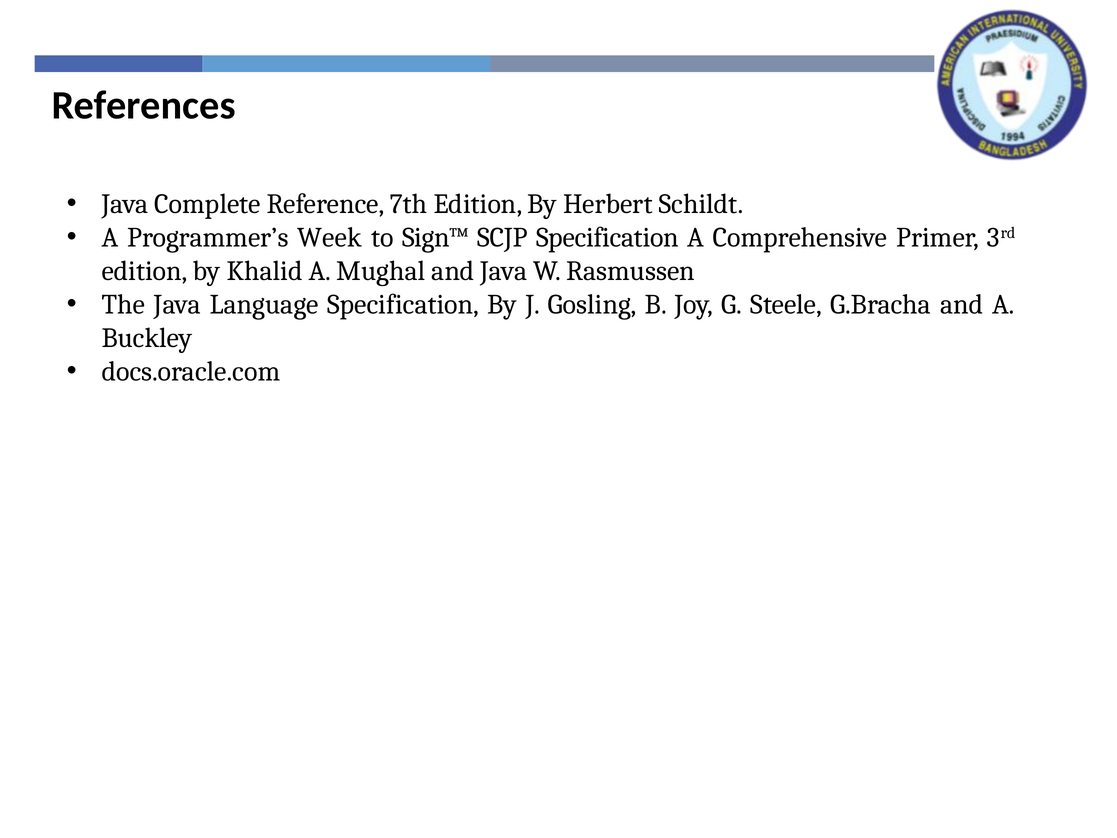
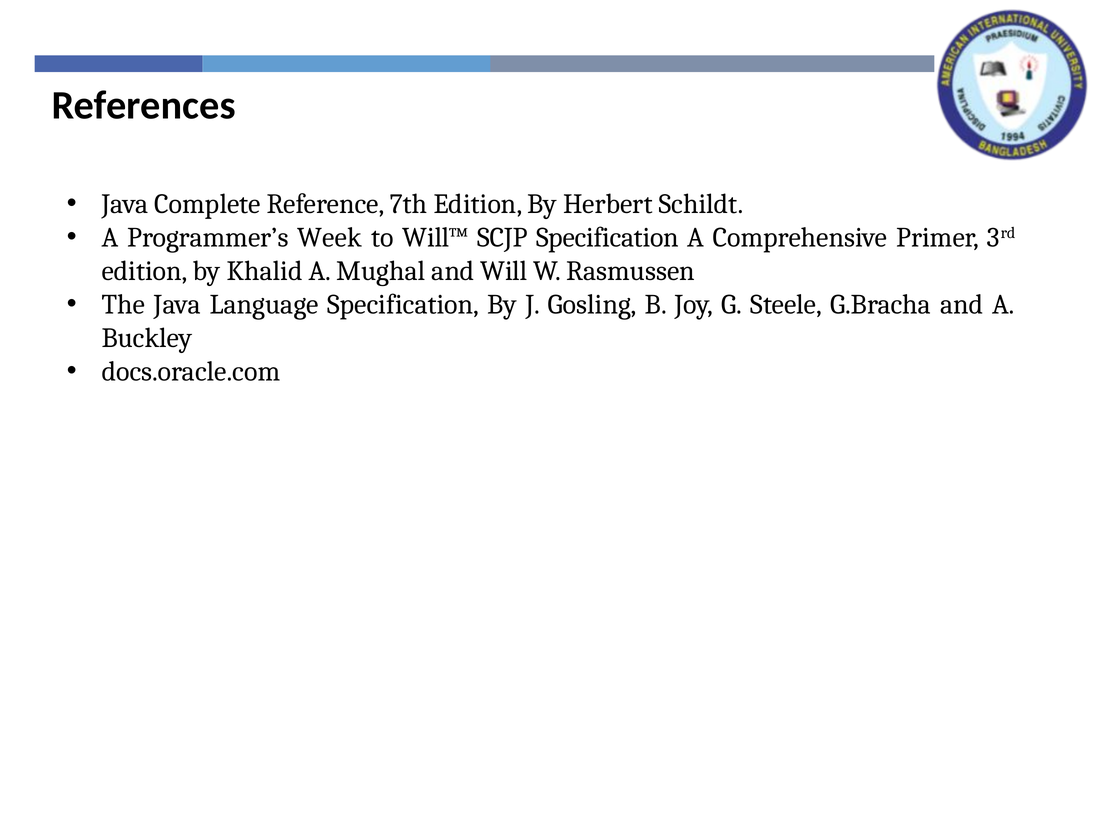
Sign™: Sign™ -> Will™
and Java: Java -> Will
